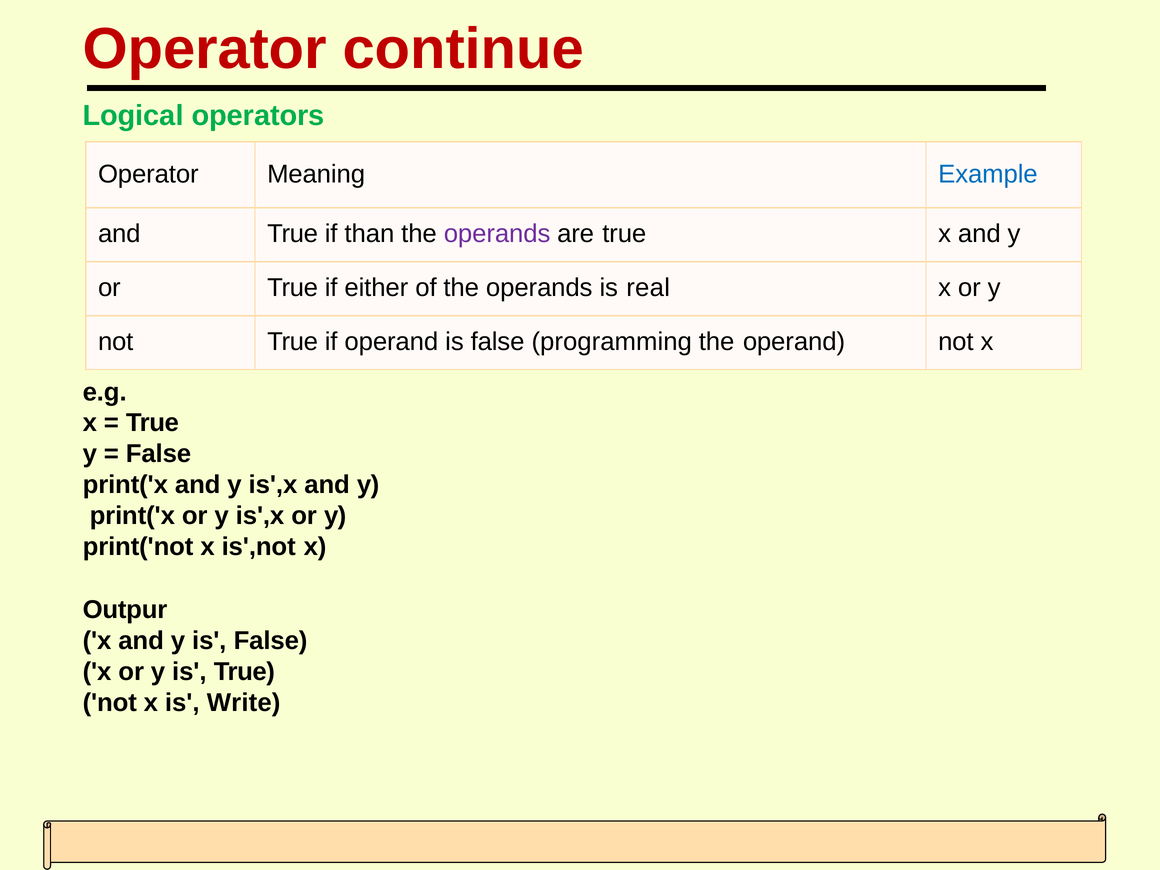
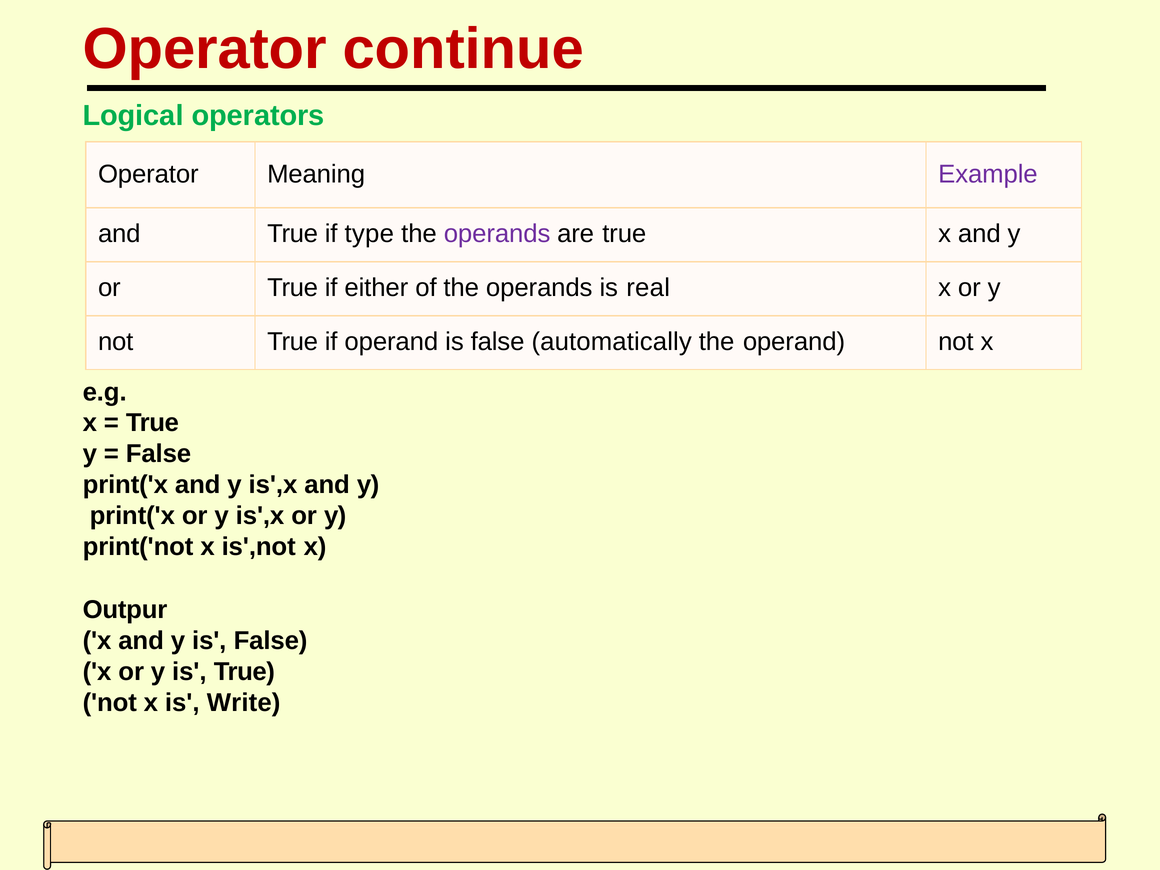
Example colour: blue -> purple
than: than -> type
programming: programming -> automatically
